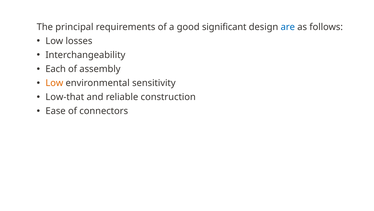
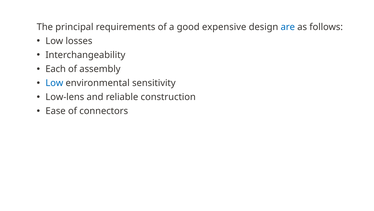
significant: significant -> expensive
Low at (54, 83) colour: orange -> blue
Low-that: Low-that -> Low-lens
